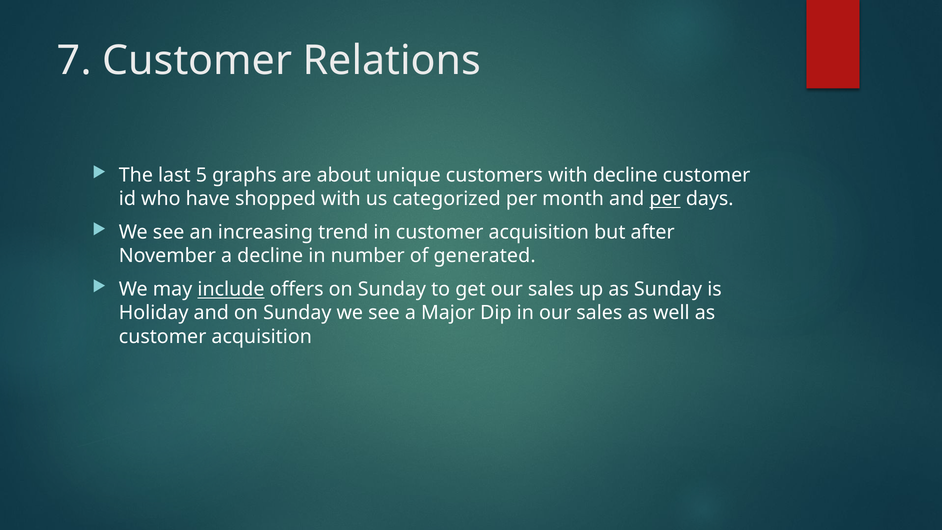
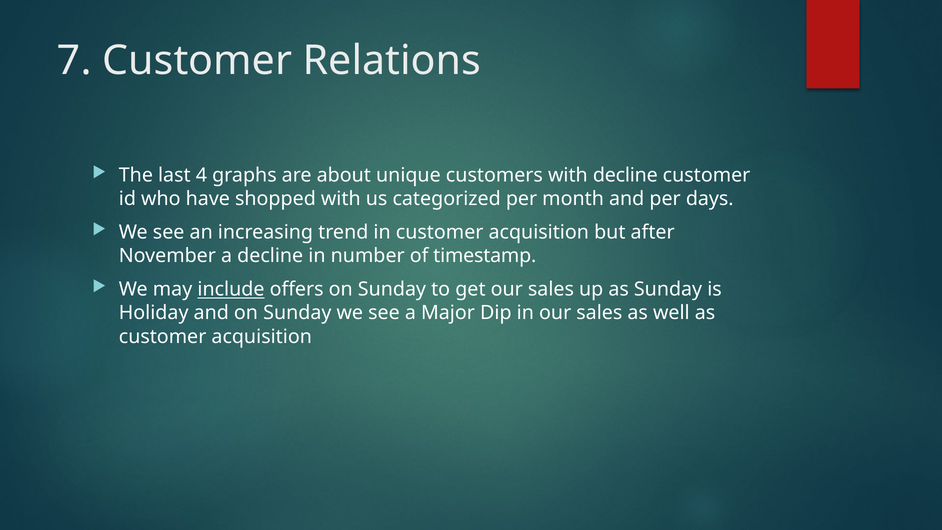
5: 5 -> 4
per at (665, 199) underline: present -> none
generated: generated -> timestamp
